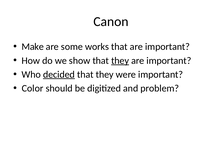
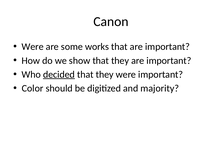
Make at (33, 47): Make -> Were
they at (120, 60) underline: present -> none
problem: problem -> majority
